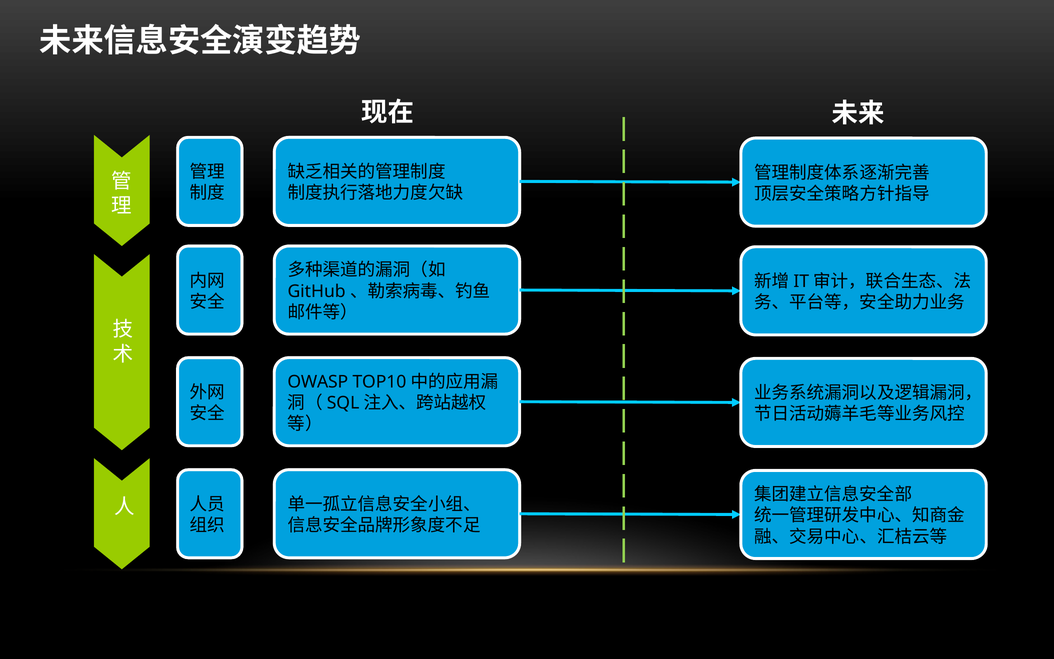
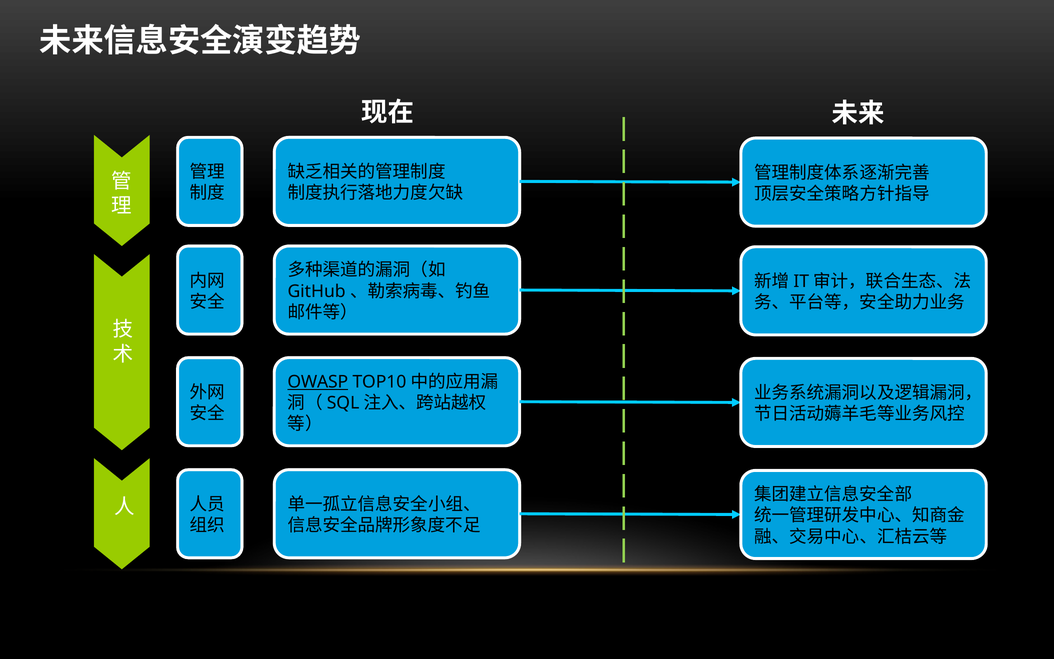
OWASP underline: none -> present
